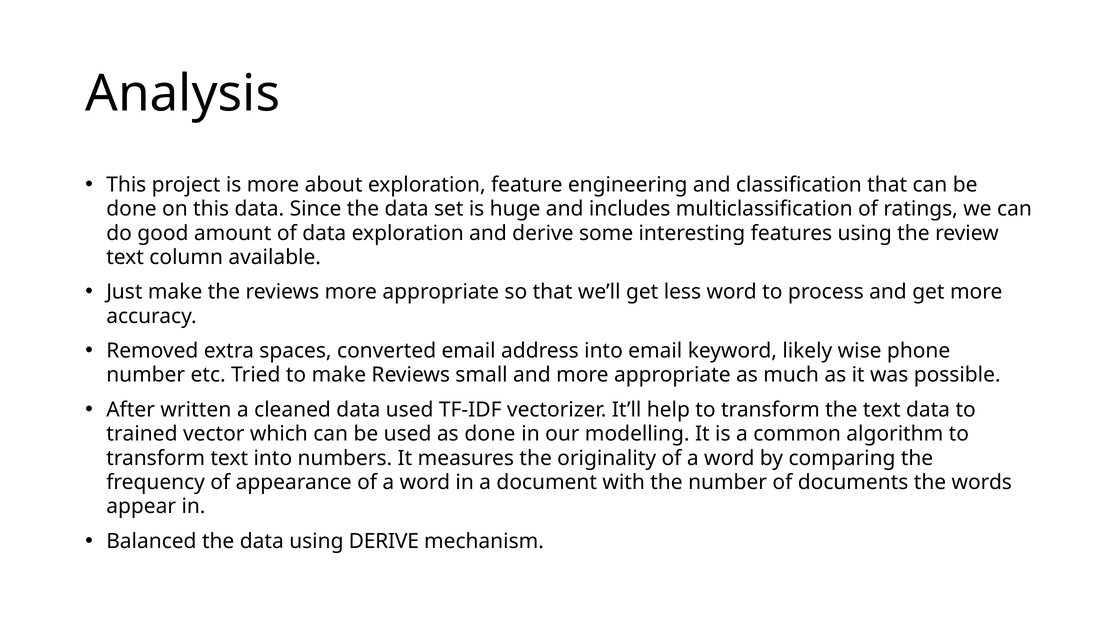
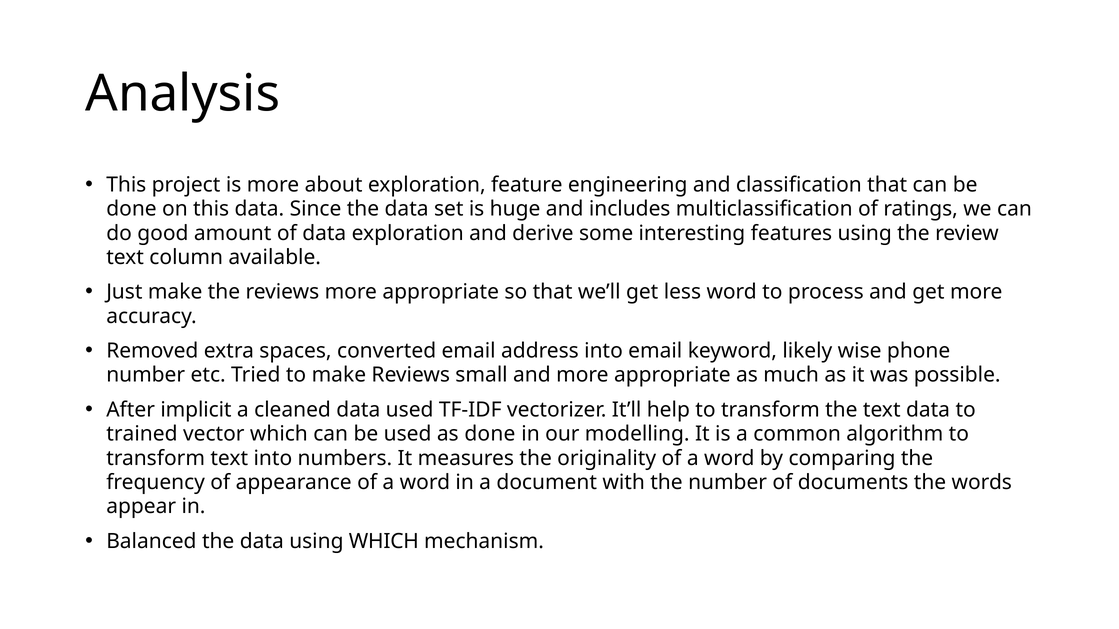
written: written -> implicit
using DERIVE: DERIVE -> WHICH
